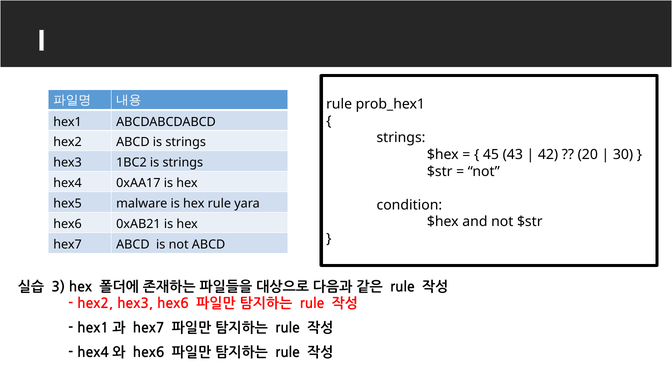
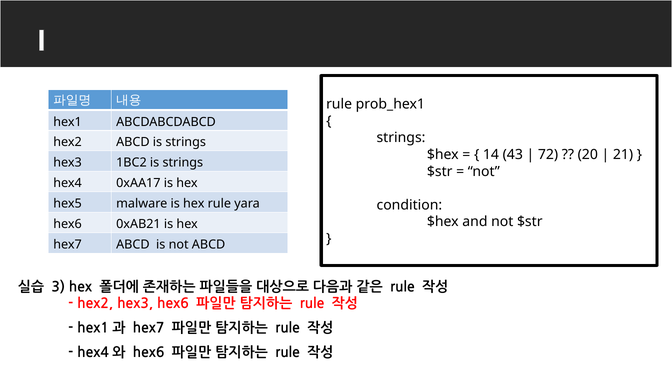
45: 45 -> 14
42: 42 -> 72
30: 30 -> 21
